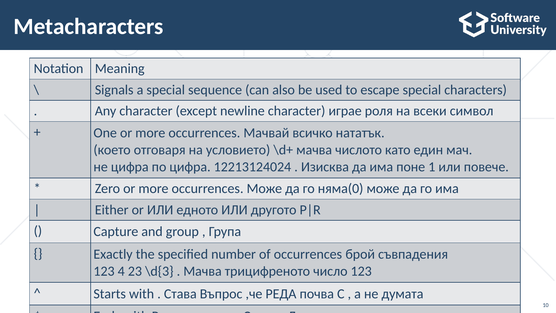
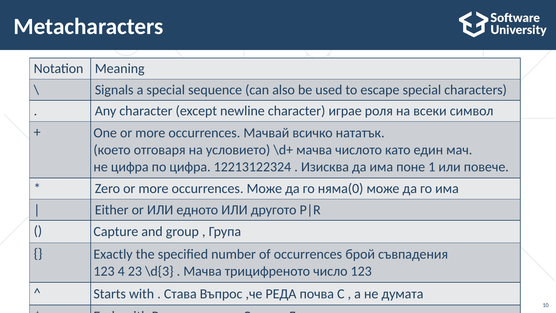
12213124024: 12213124024 -> 12213122324
